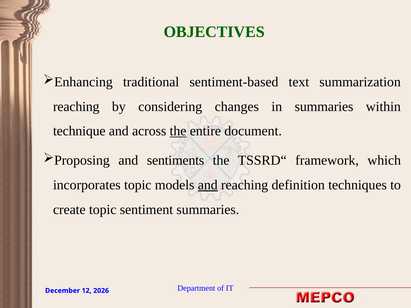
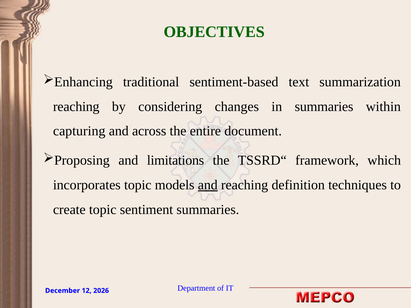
technique: technique -> capturing
the at (178, 131) underline: present -> none
sentiments: sentiments -> limitations
